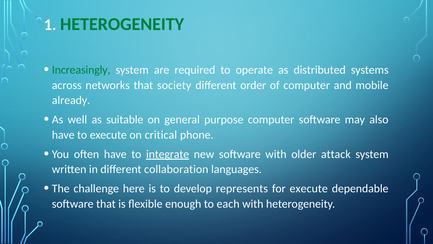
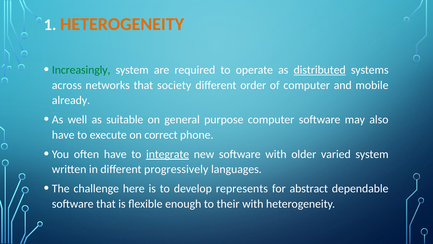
HETEROGENEITY at (122, 24) colour: green -> orange
distributed underline: none -> present
critical: critical -> correct
attack: attack -> varied
collaboration: collaboration -> progressively
for execute: execute -> abstract
each: each -> their
